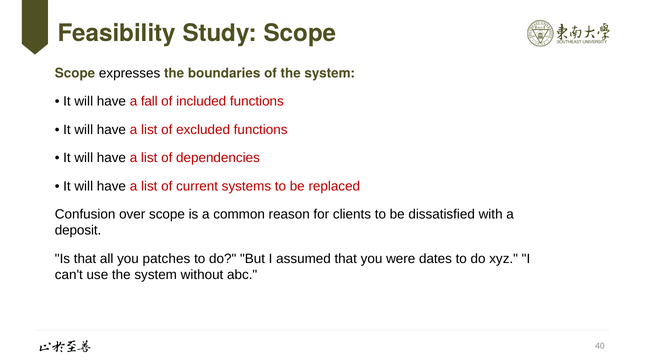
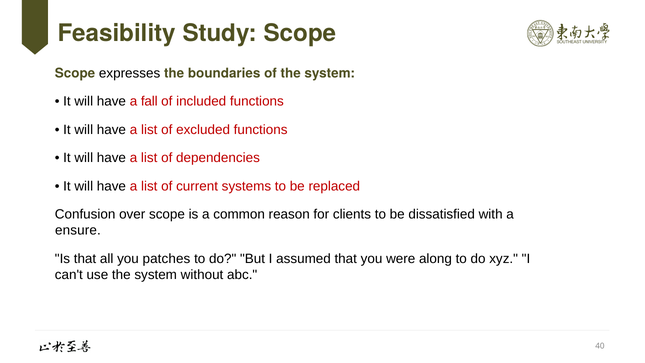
deposit: deposit -> ensure
dates: dates -> along
